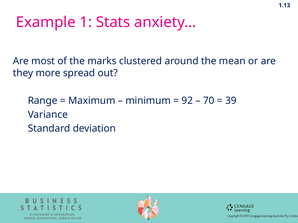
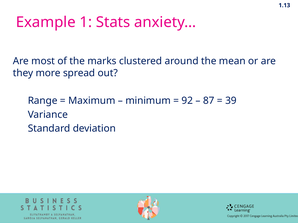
70: 70 -> 87
